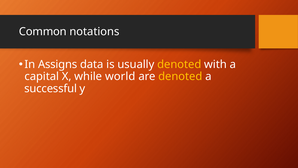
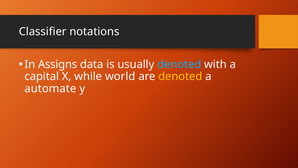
Common: Common -> Classifier
denoted at (179, 64) colour: yellow -> light blue
successful: successful -> automate
